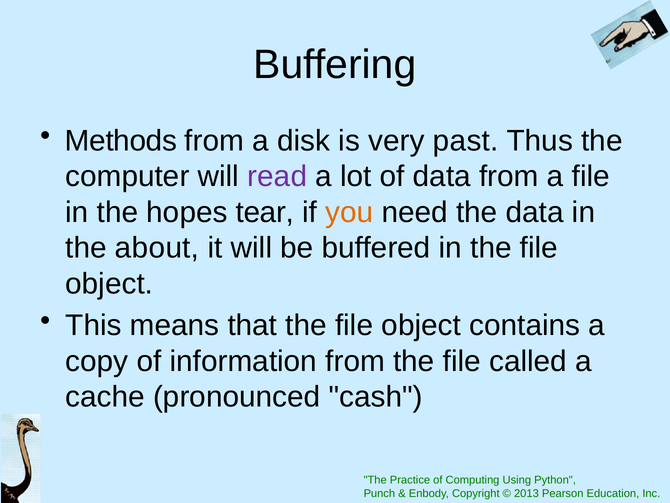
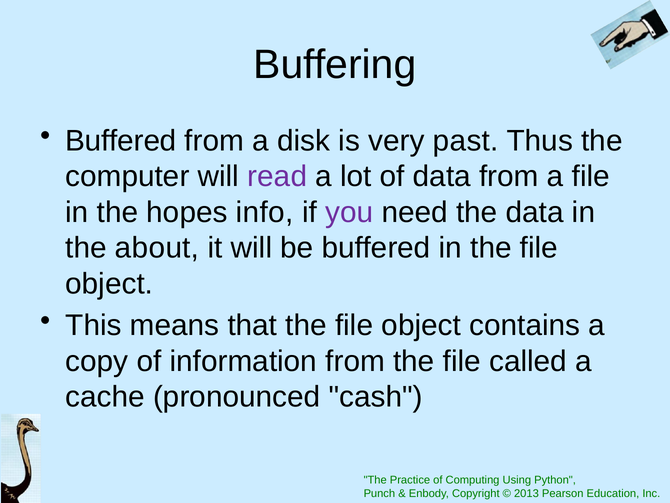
Methods at (121, 141): Methods -> Buffered
tear: tear -> info
you colour: orange -> purple
